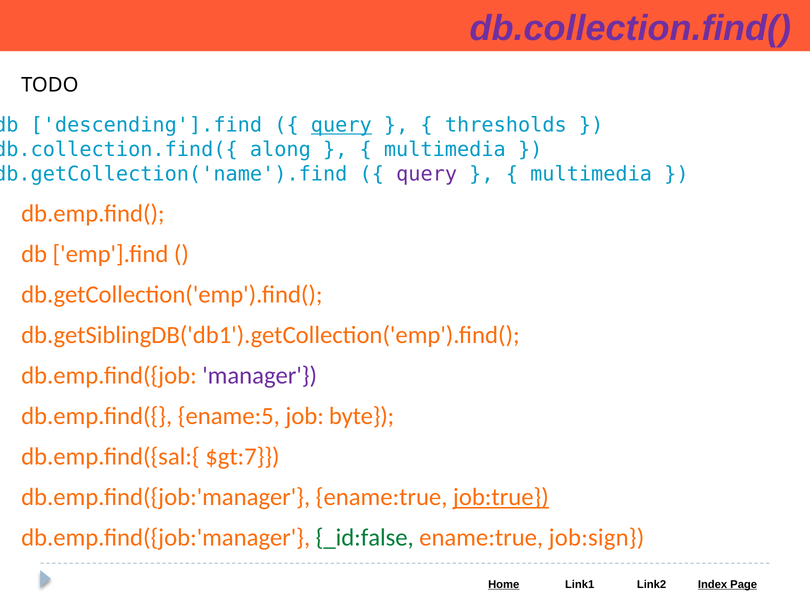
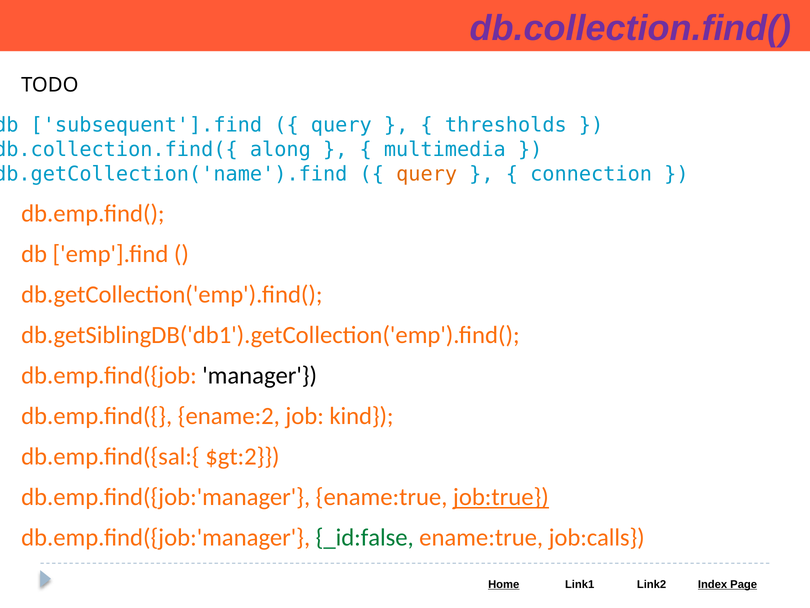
descending'].find: descending'].find -> subsequent'].find
query at (341, 125) underline: present -> none
query at (427, 174) colour: purple -> orange
multimedia at (591, 174): multimedia -> connection
manager colour: purple -> black
ename:5: ename:5 -> ename:2
byte: byte -> kind
$gt:7: $gt:7 -> $gt:2
job:sign: job:sign -> job:calls
